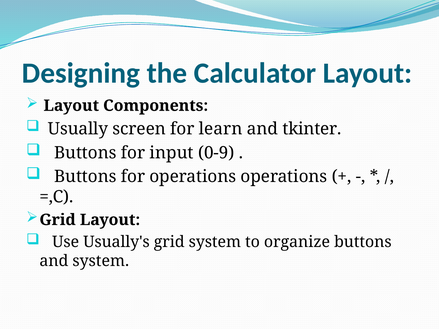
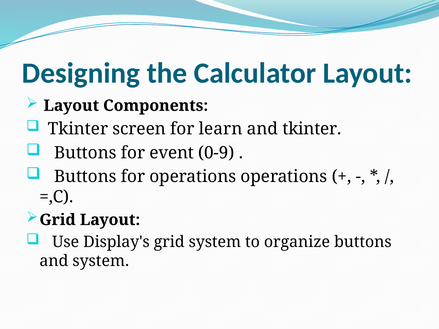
Usually at (78, 129): Usually -> Tkinter
input: input -> event
Usually's: Usually's -> Display's
